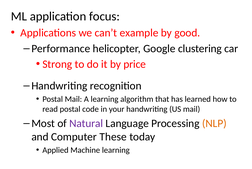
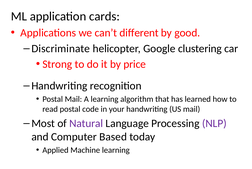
focus: focus -> cards
example: example -> different
Performance: Performance -> Discriminate
NLP colour: orange -> purple
These: These -> Based
